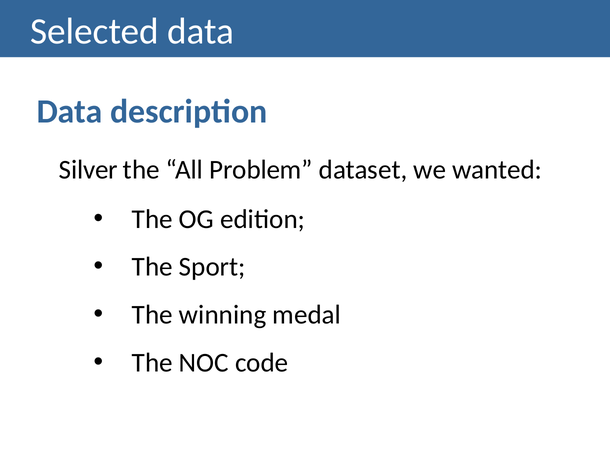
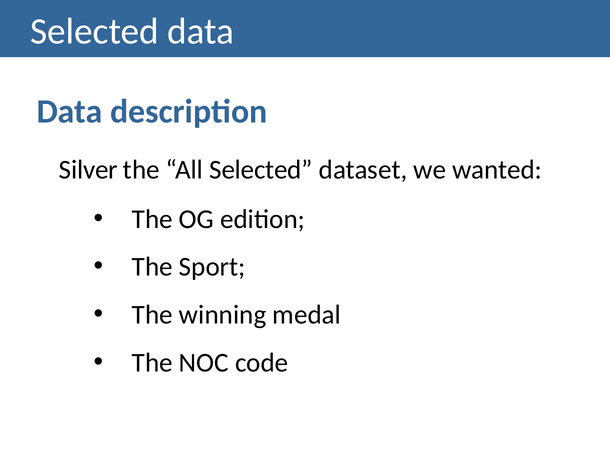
All Problem: Problem -> Selected
